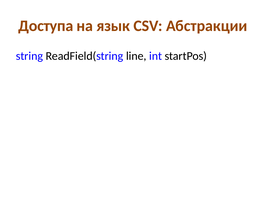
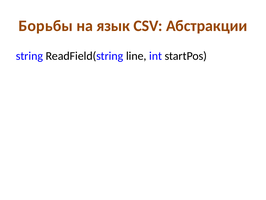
Доступа: Доступа -> Борьбы
